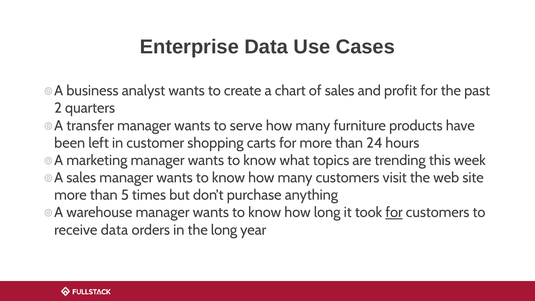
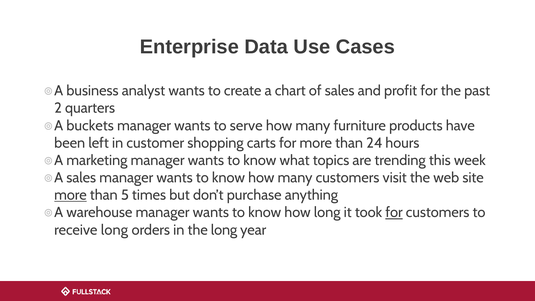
transfer: transfer -> buckets
more at (70, 195) underline: none -> present
receive data: data -> long
